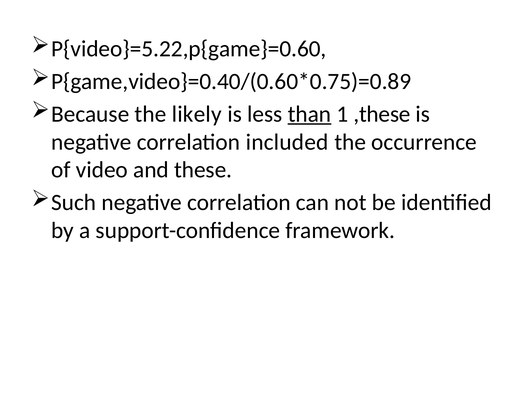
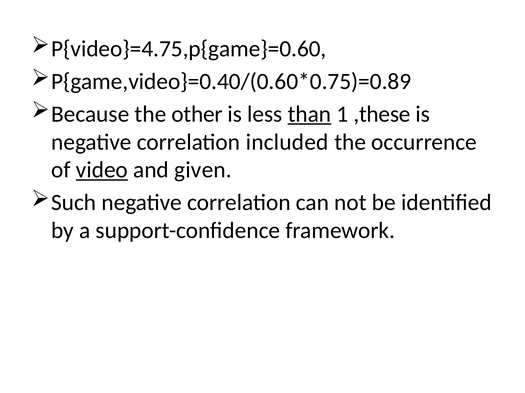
P{video}=5.22,p{game}=0.60: P{video}=5.22,p{game}=0.60 -> P{video}=4.75,p{game}=0.60
likely: likely -> other
video underline: none -> present
these: these -> given
